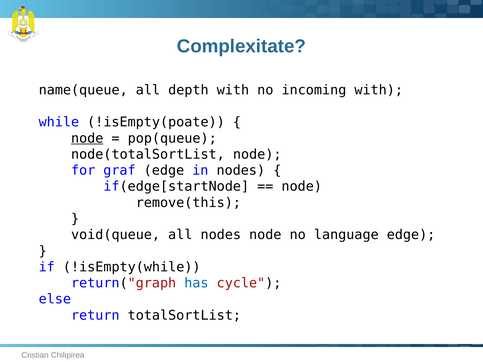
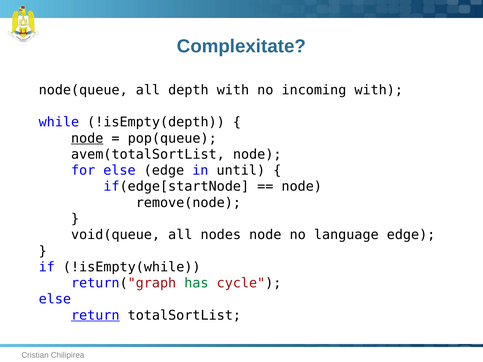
name(queue: name(queue -> node(queue
!isEmpty(poate: !isEmpty(poate -> !isEmpty(depth
node(totalSortList: node(totalSortList -> avem(totalSortList
for graf: graf -> else
in nodes: nodes -> until
remove(this: remove(this -> remove(node
has colour: blue -> green
return underline: none -> present
